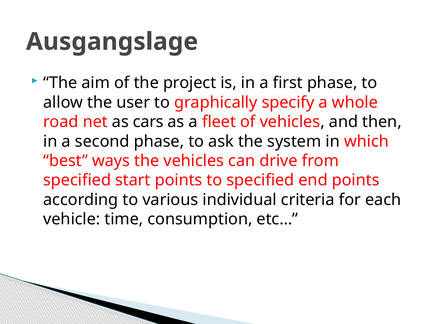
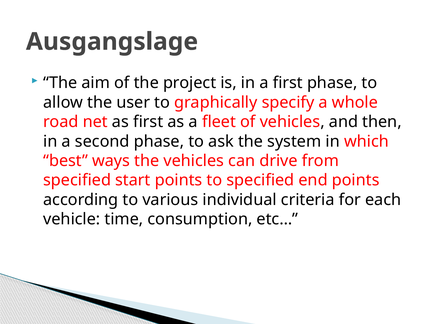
as cars: cars -> first
